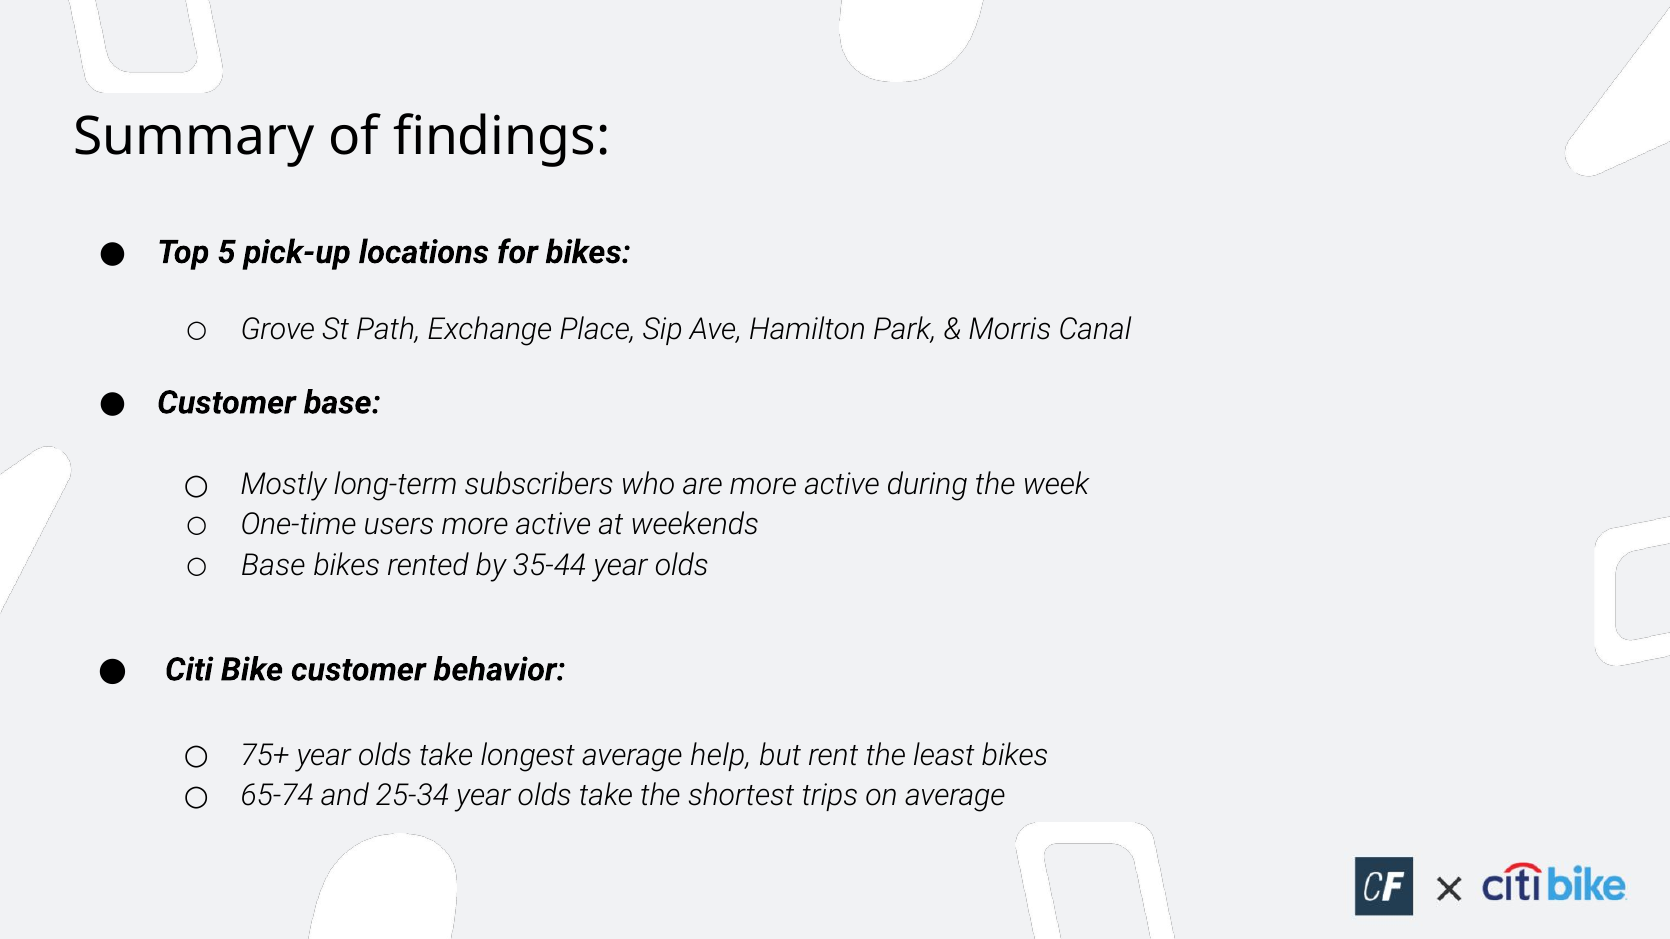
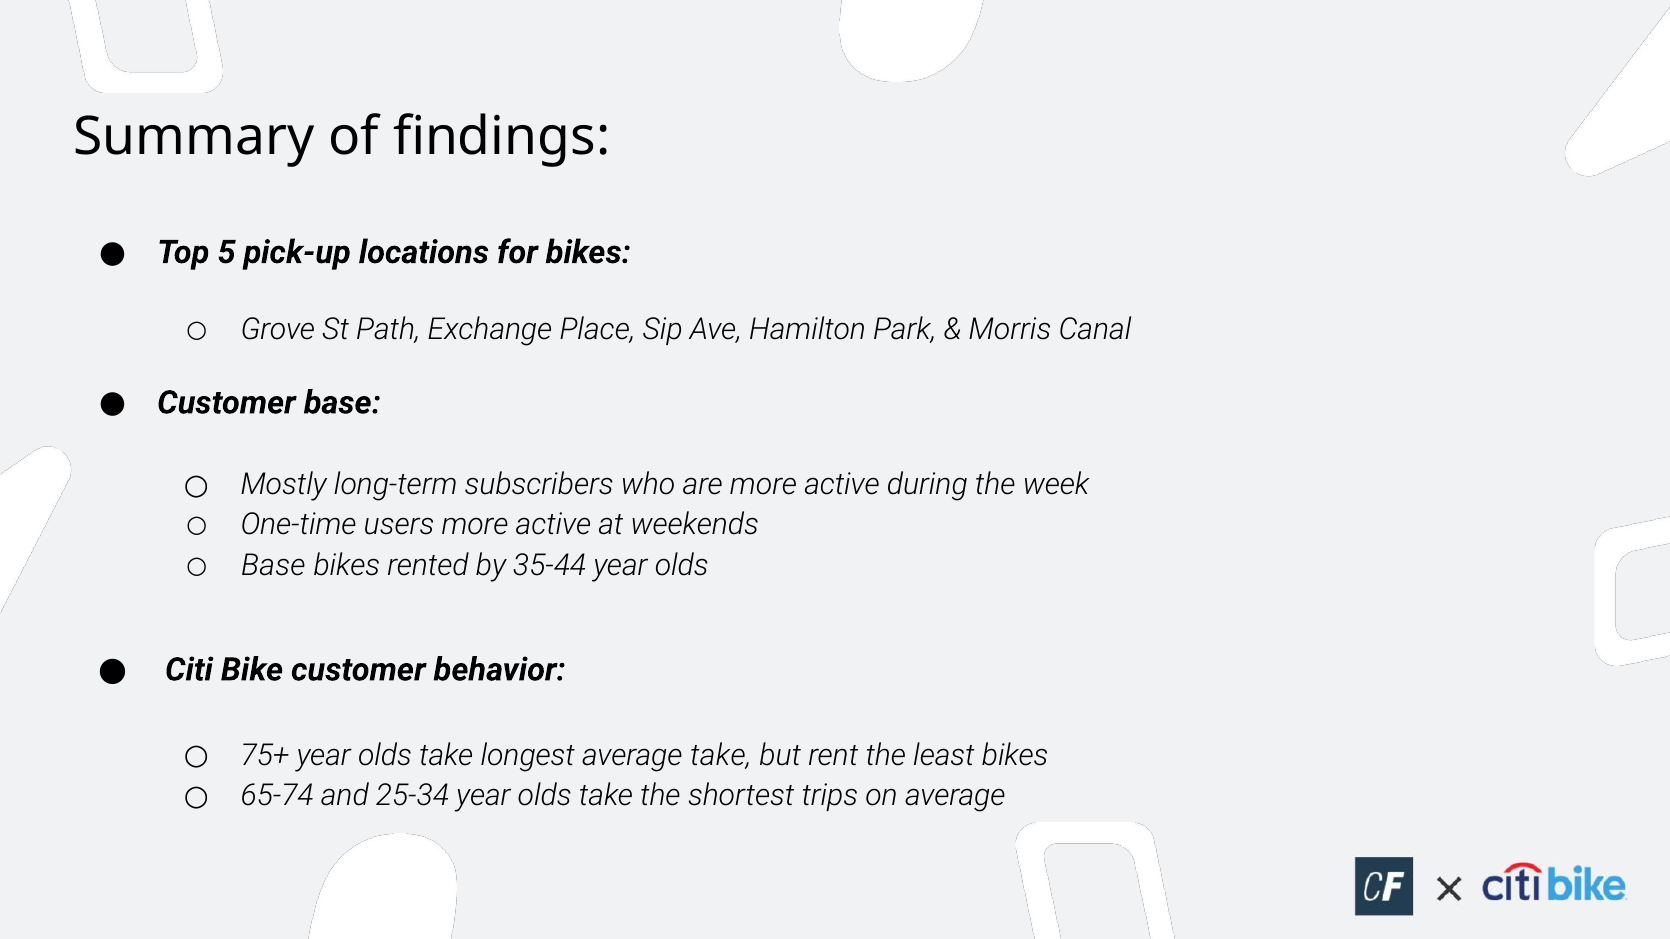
average help: help -> take
